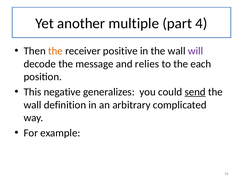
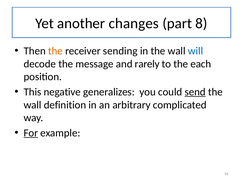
multiple: multiple -> changes
4: 4 -> 8
positive: positive -> sending
will colour: purple -> blue
relies: relies -> rarely
For underline: none -> present
